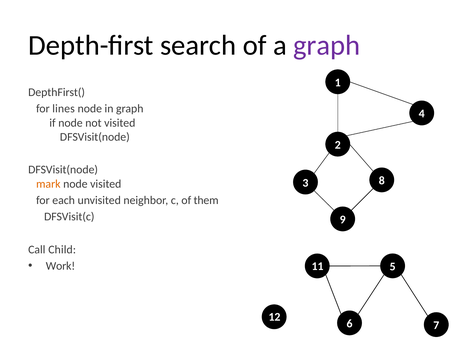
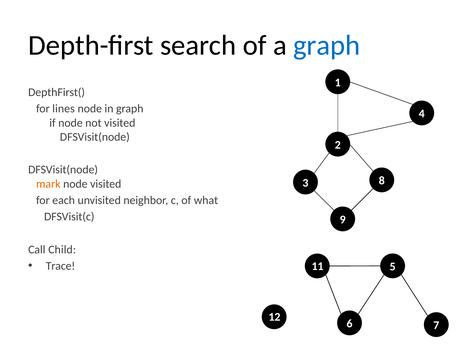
graph at (327, 45) colour: purple -> blue
them: them -> what
Work: Work -> Trace
